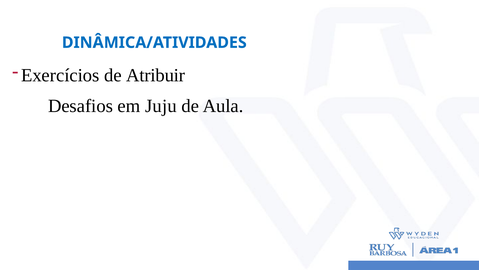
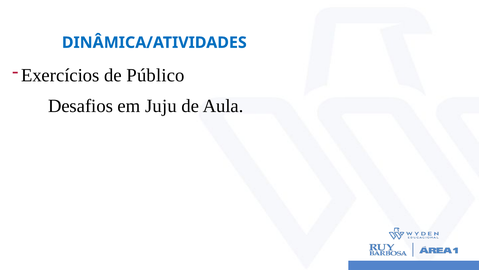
Atribuir: Atribuir -> Público
